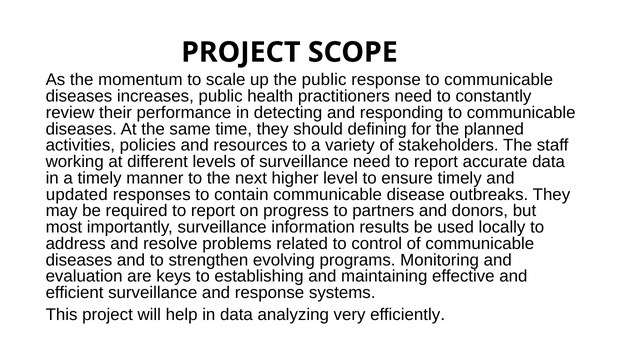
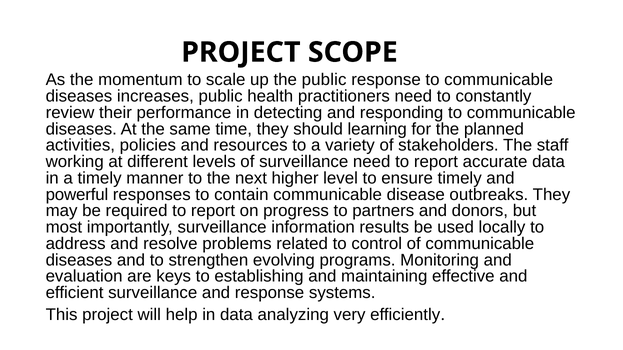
defining: defining -> learning
updated: updated -> powerful
